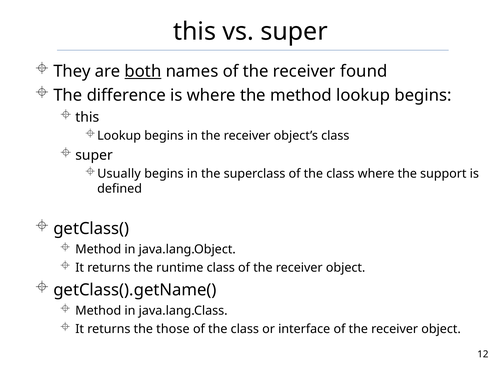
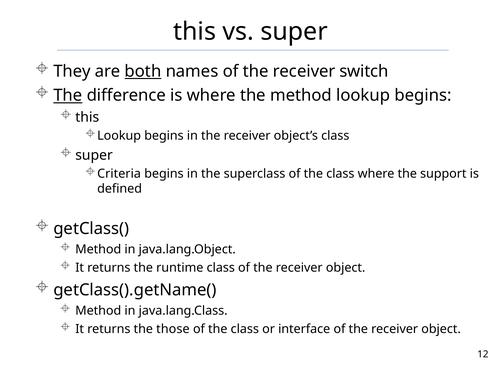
found: found -> switch
The at (68, 95) underline: none -> present
Usually: Usually -> Criteria
